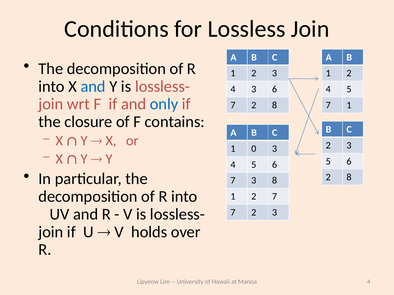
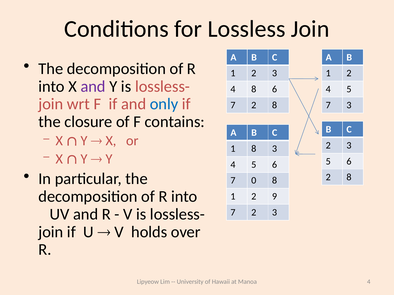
and at (93, 87) colour: blue -> purple
4 3: 3 -> 8
7 1: 1 -> 3
1 0: 0 -> 8
7 3: 3 -> 0
2 7: 7 -> 9
